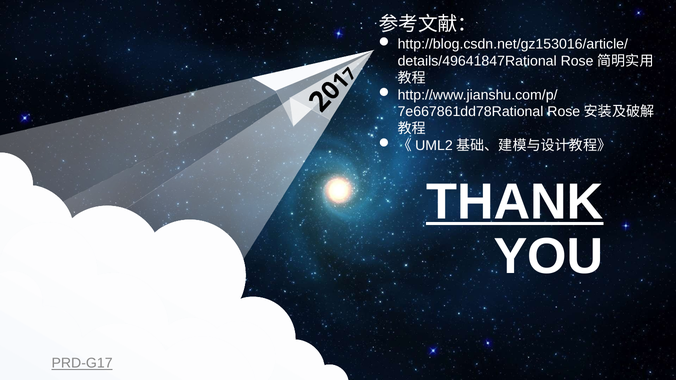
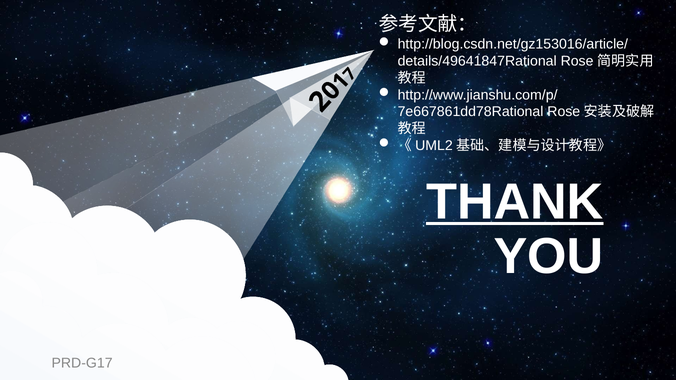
PRD-G17 underline: present -> none
